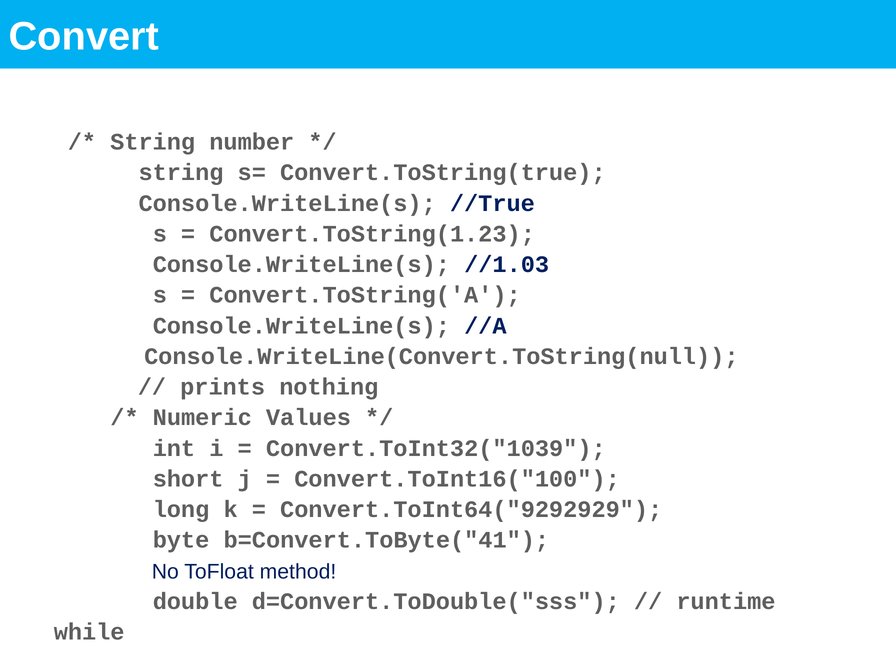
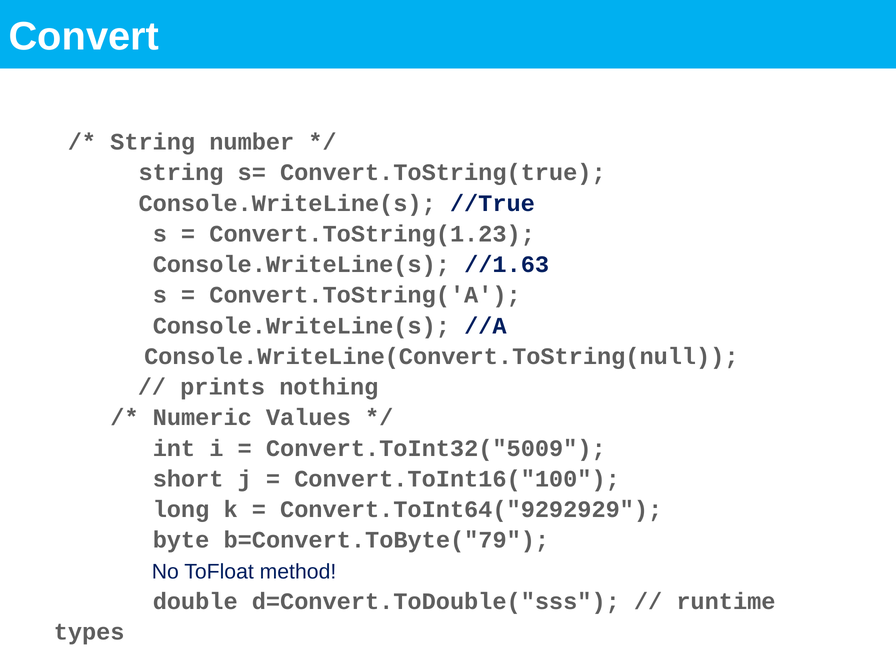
//1.03: //1.03 -> //1.63
Convert.ToInt32("1039: Convert.ToInt32("1039 -> Convert.ToInt32("5009
b=Convert.ToByte("41: b=Convert.ToByte("41 -> b=Convert.ToByte("79
while: while -> types
